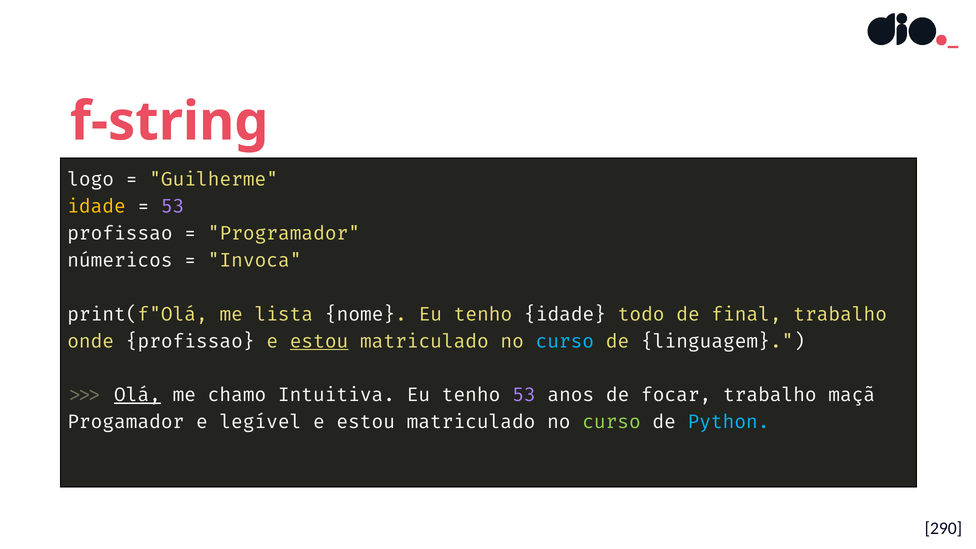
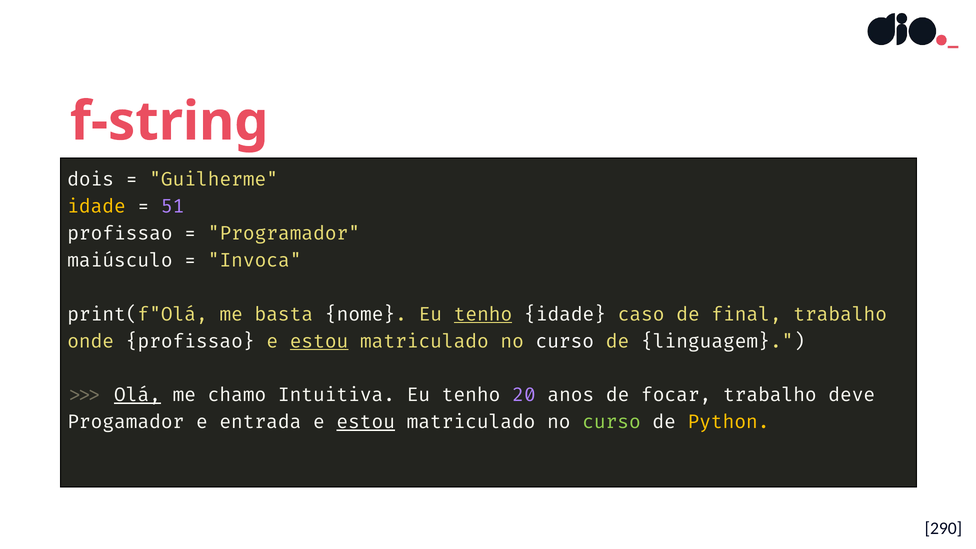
logo: logo -> dois
53 at (173, 207): 53 -> 51
númericos: númericos -> maiúsculo
lista: lista -> basta
tenho at (483, 314) underline: none -> present
todo: todo -> caso
curso at (565, 341) colour: light blue -> white
tenho 53: 53 -> 20
maçã: maçã -> deve
legível: legível -> entrada
estou at (366, 422) underline: none -> present
Python colour: light blue -> yellow
